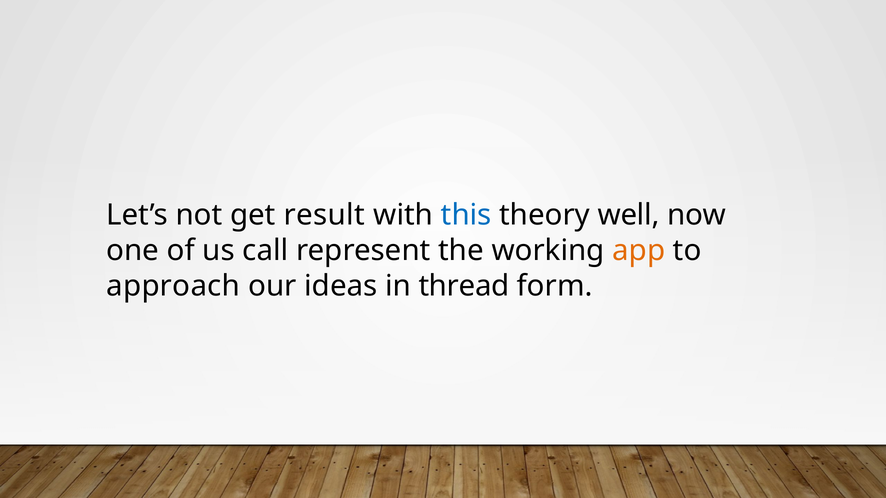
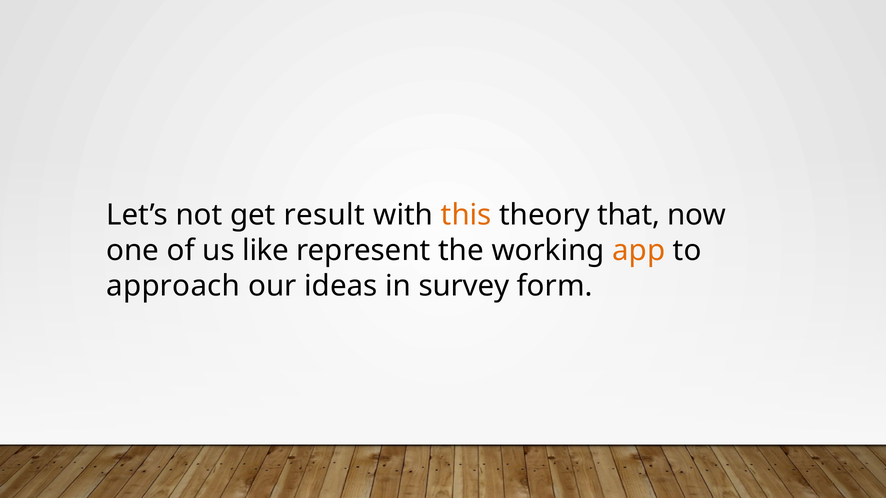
this colour: blue -> orange
well: well -> that
call: call -> like
thread: thread -> survey
